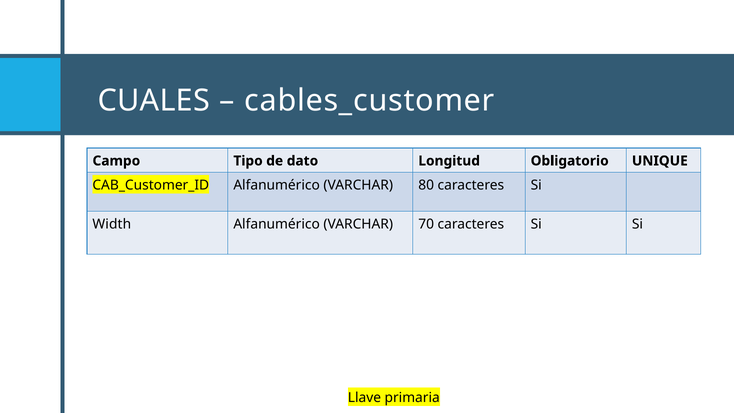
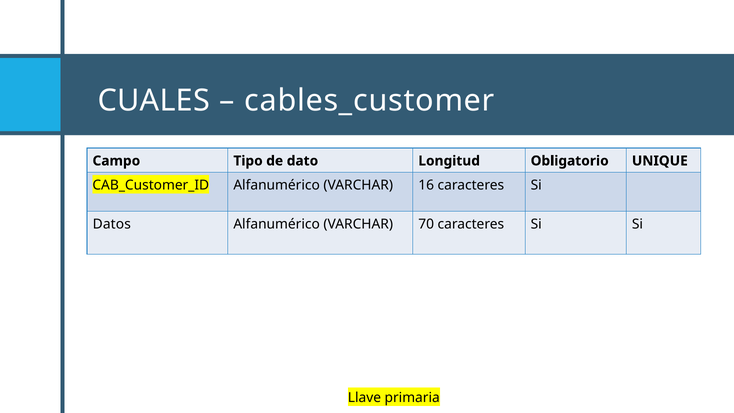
80: 80 -> 16
Width: Width -> Datos
